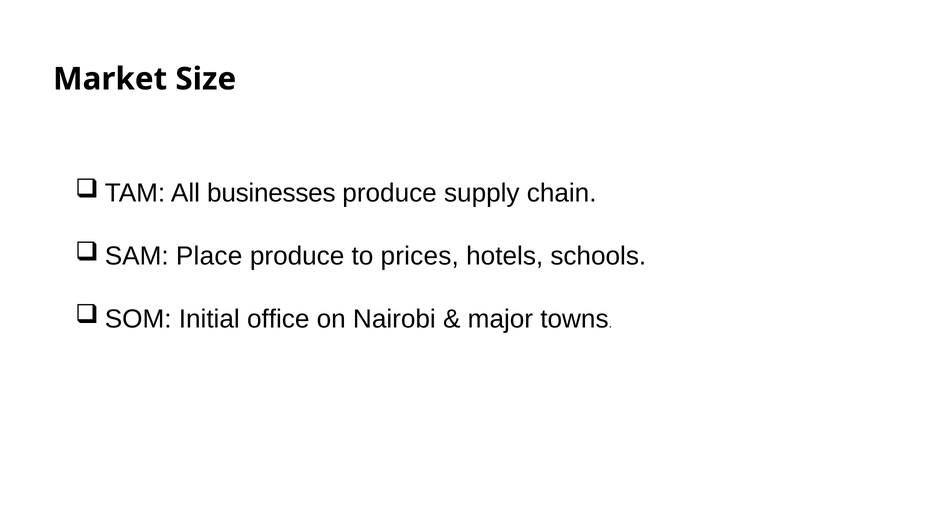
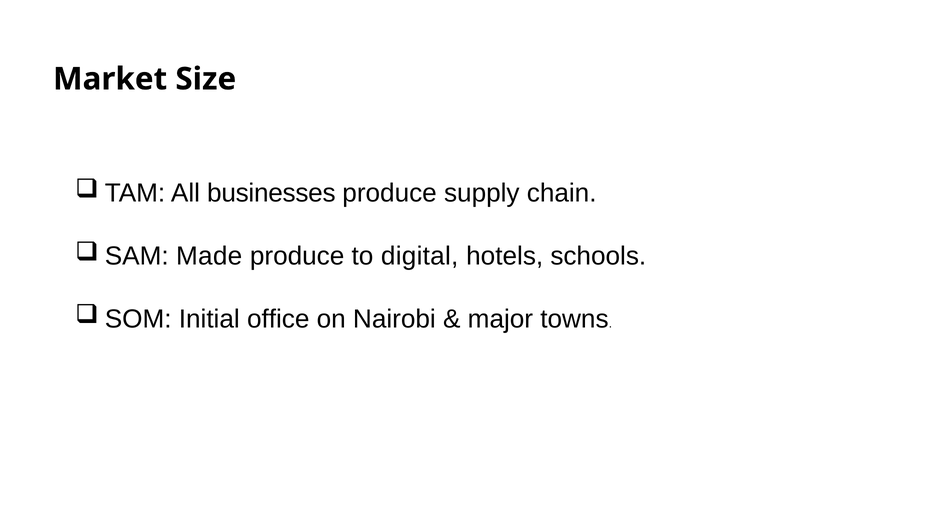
Place: Place -> Made
prices: prices -> digital
